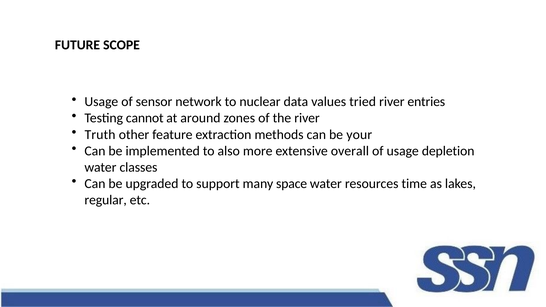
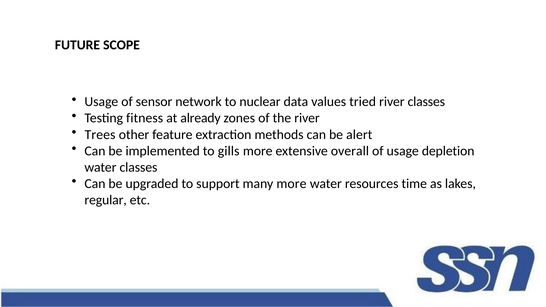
river entries: entries -> classes
cannot: cannot -> fitness
around: around -> already
Truth: Truth -> Trees
your: your -> alert
also: also -> gills
many space: space -> more
